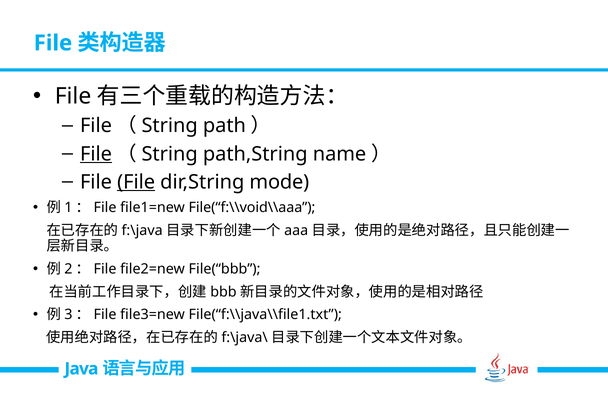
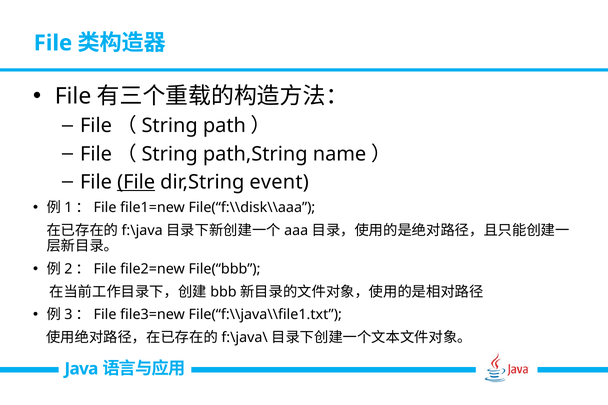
File at (96, 154) underline: present -> none
mode: mode -> event
File(“f:\\void\\aaa: File(“f:\\void\\aaa -> File(“f:\\disk\\aaa
